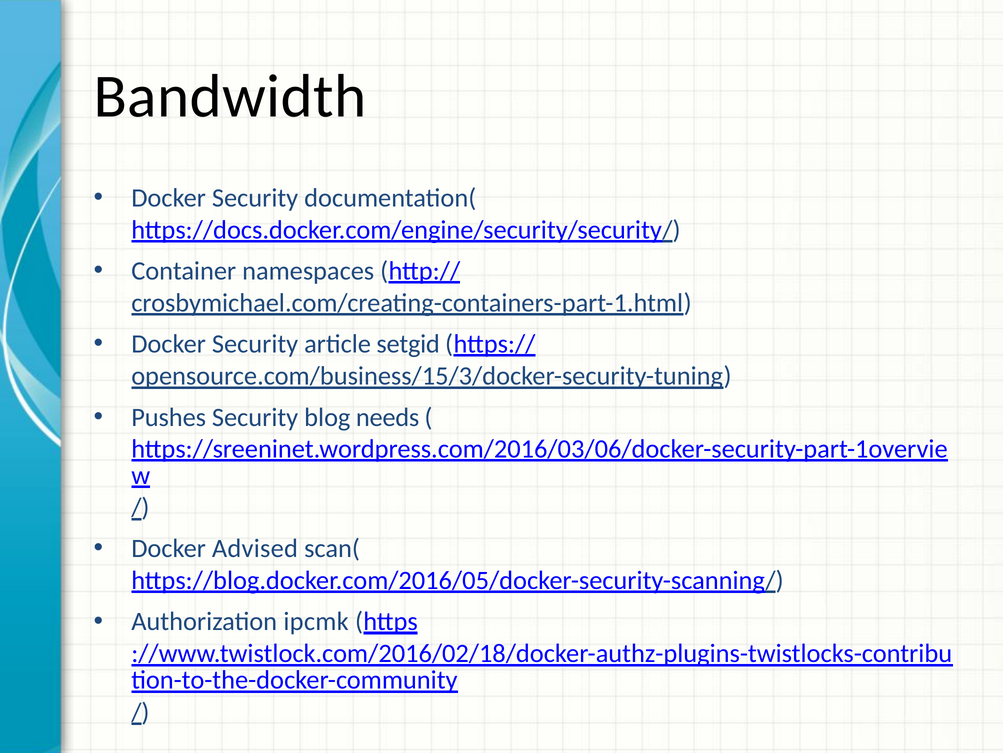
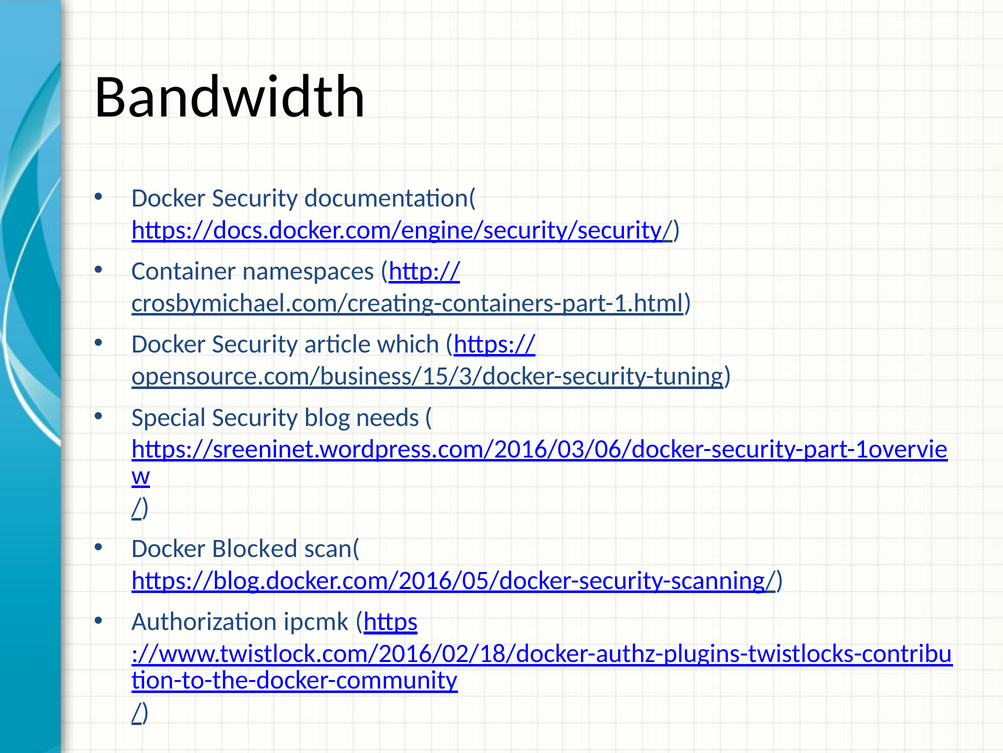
setgid: setgid -> which
Pushes: Pushes -> Special
Advised: Advised -> Blocked
